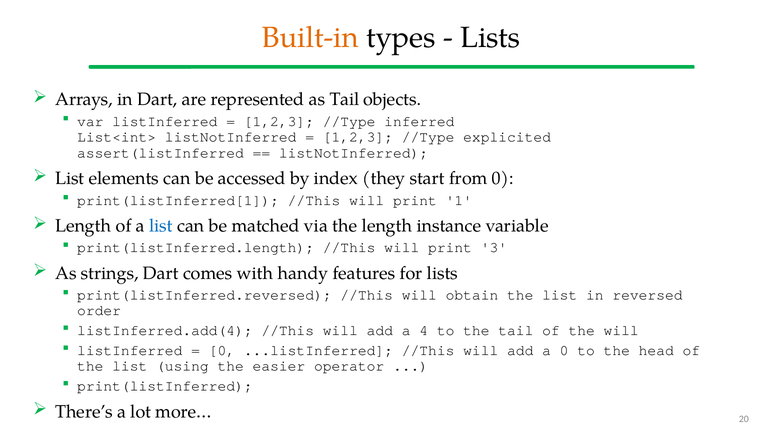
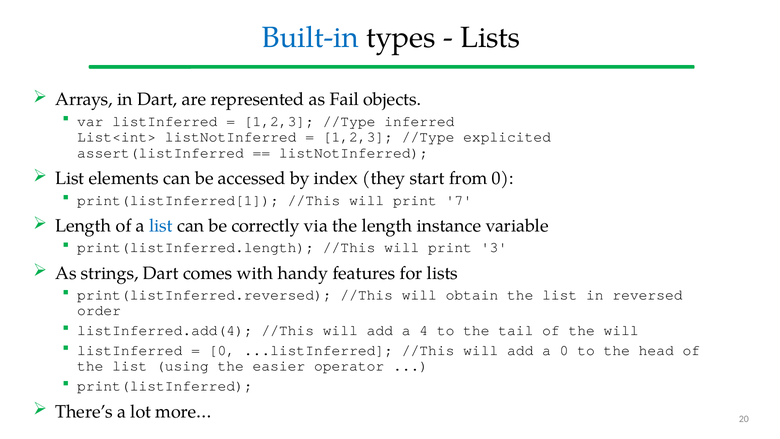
Built-in colour: orange -> blue
as Tail: Tail -> Fail
1: 1 -> 7
matched: matched -> correctly
